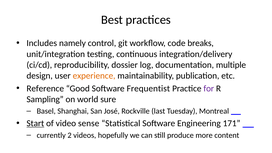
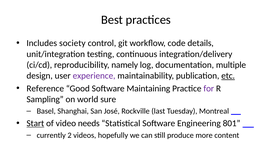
namely: namely -> society
breaks: breaks -> details
dossier: dossier -> namely
experience colour: orange -> purple
etc underline: none -> present
Frequentist: Frequentist -> Maintaining
sense: sense -> needs
171: 171 -> 801
